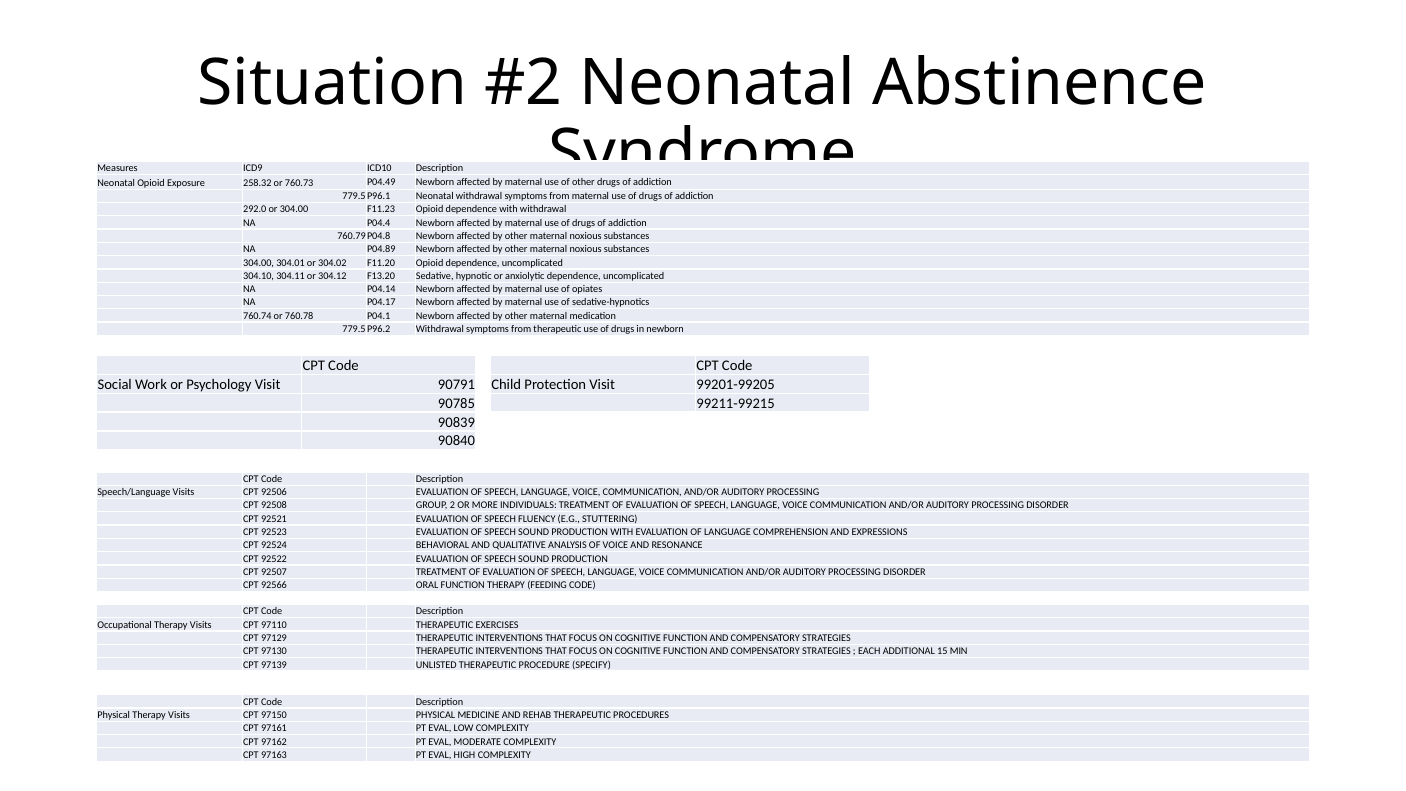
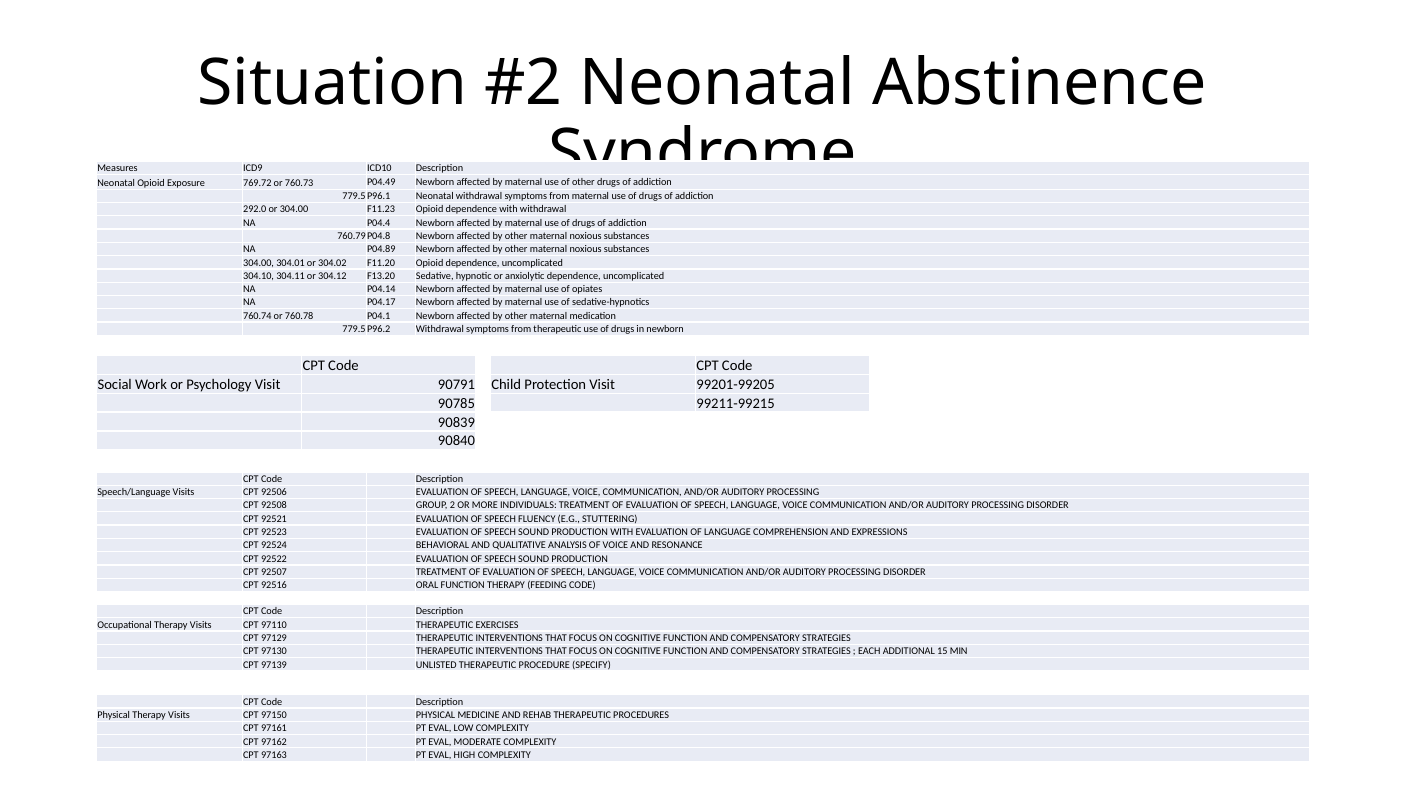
258.32: 258.32 -> 769.72
92566: 92566 -> 92516
